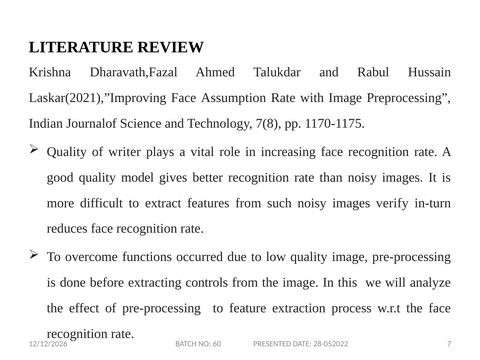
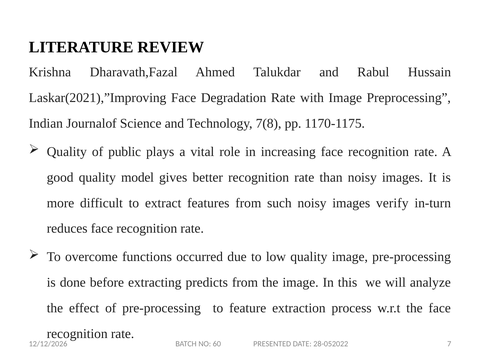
Assumption: Assumption -> Degradation
writer: writer -> public
controls: controls -> predicts
